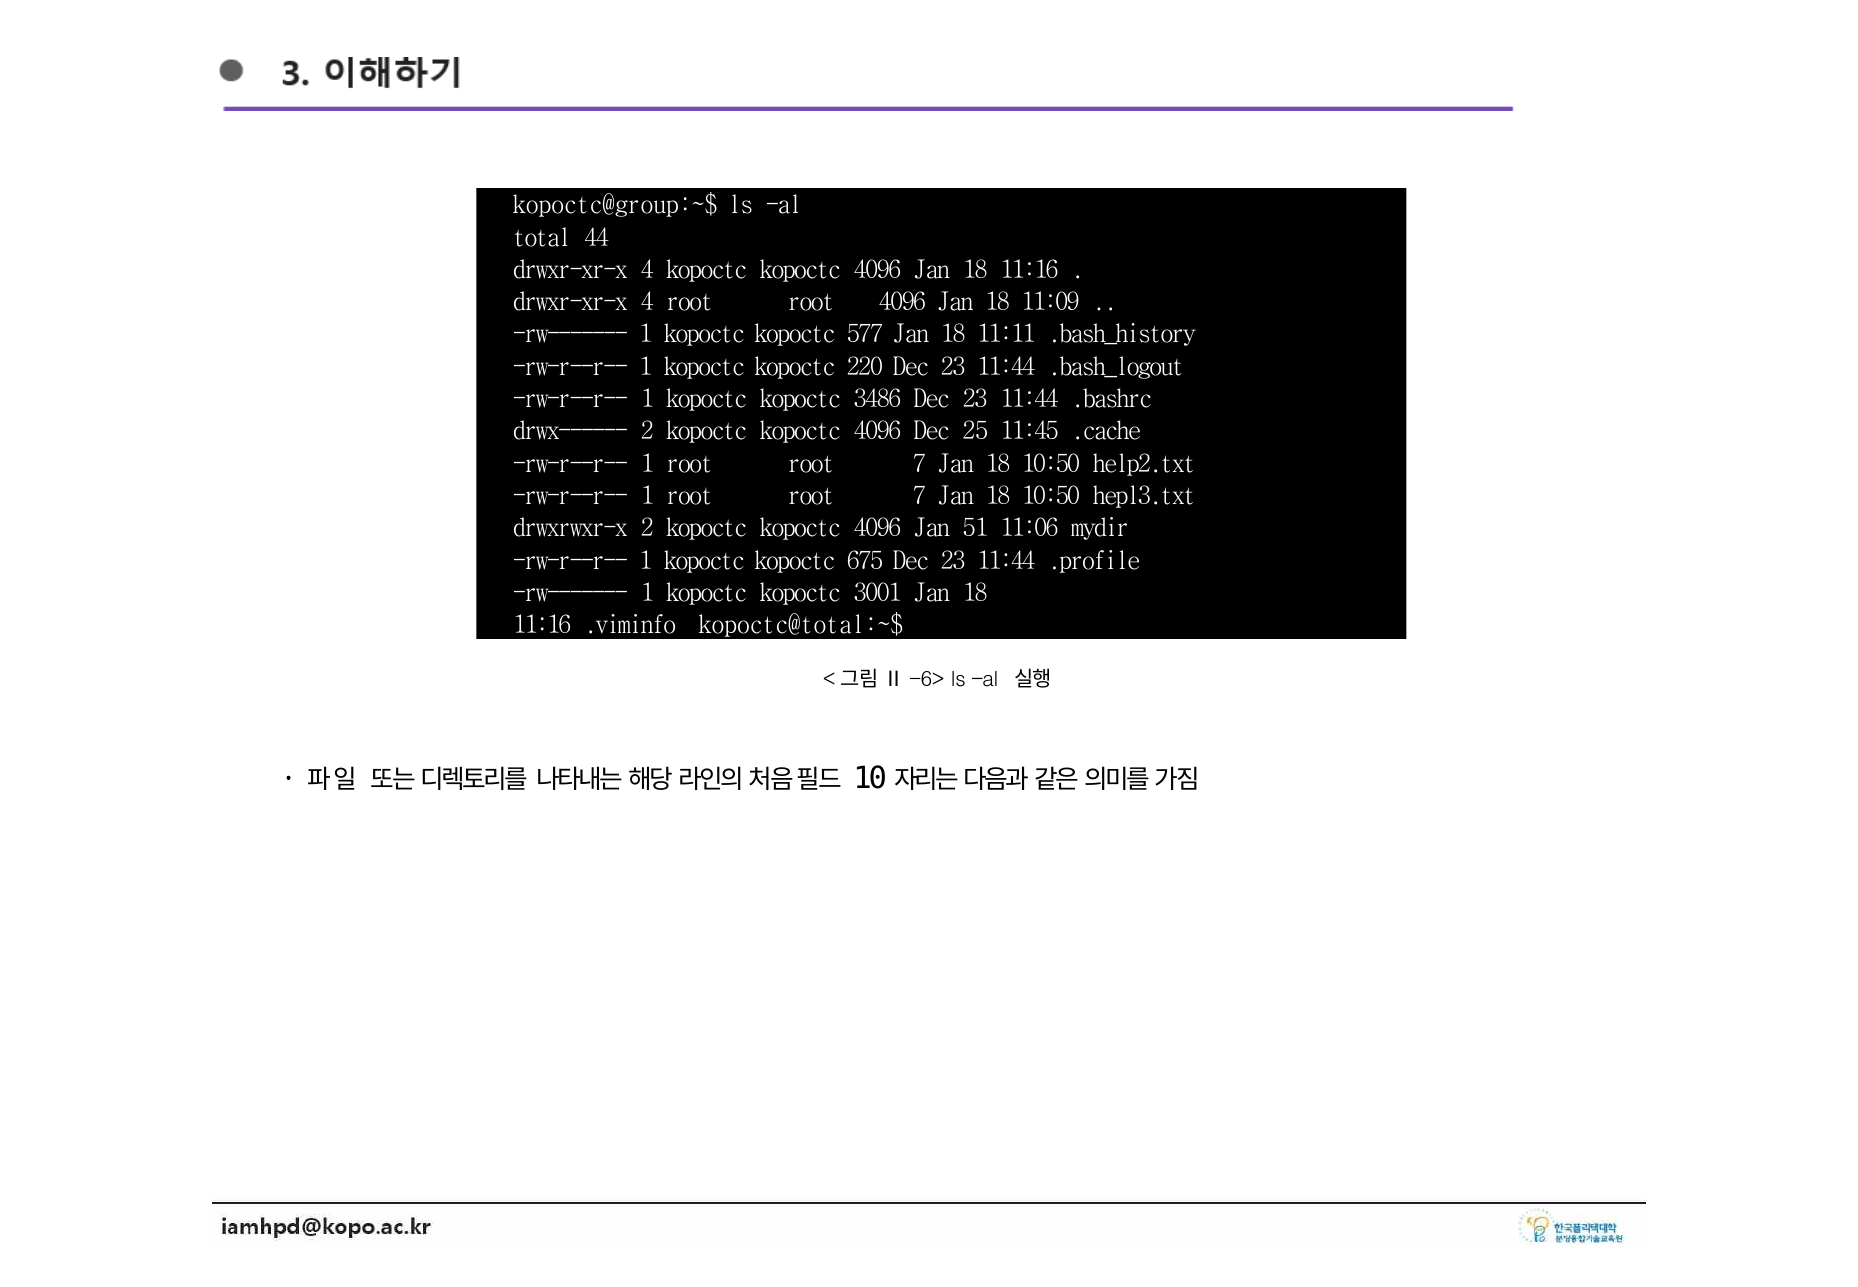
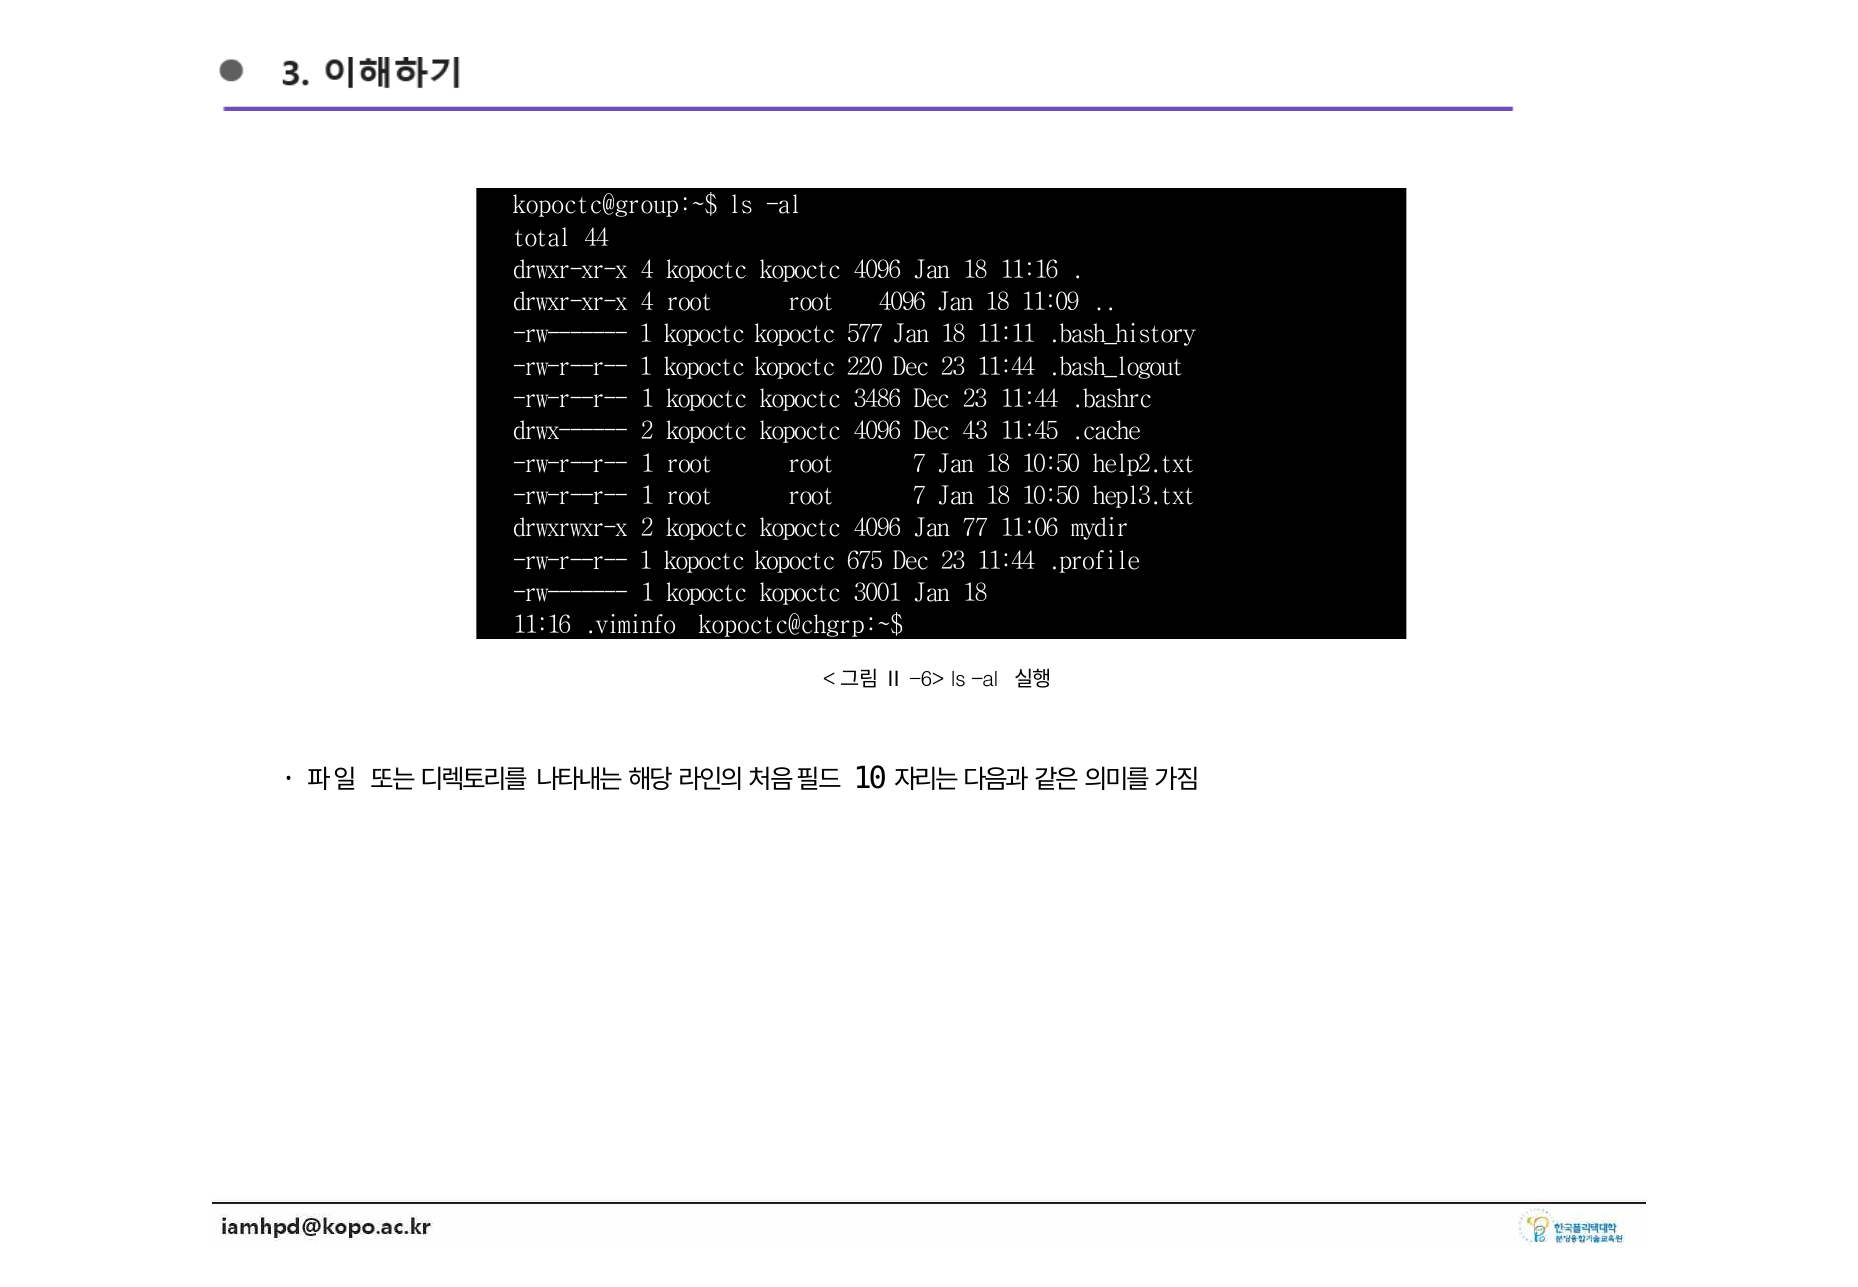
25: 25 -> 43
51: 51 -> 77
kopoctc@total:~$: kopoctc@total:~$ -> kopoctc@chgrp:~$
